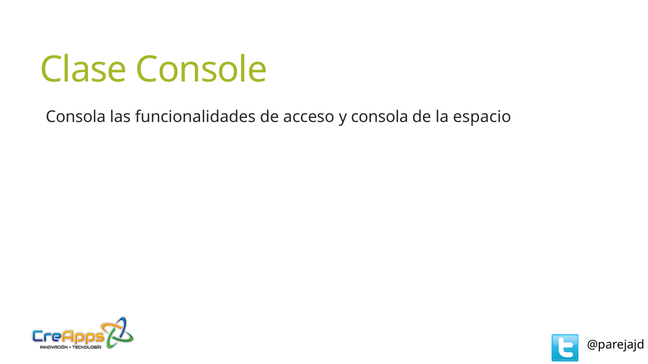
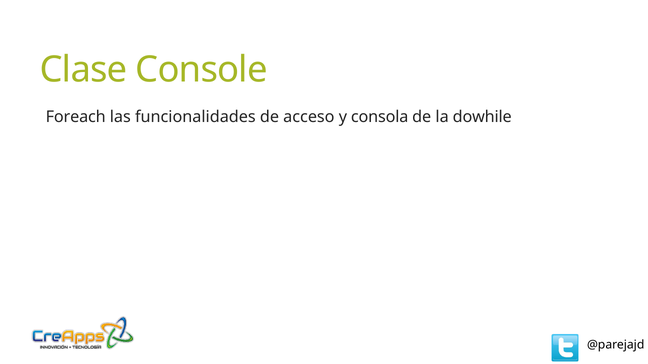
Consola at (76, 117): Consola -> Foreach
espacio: espacio -> dowhile
